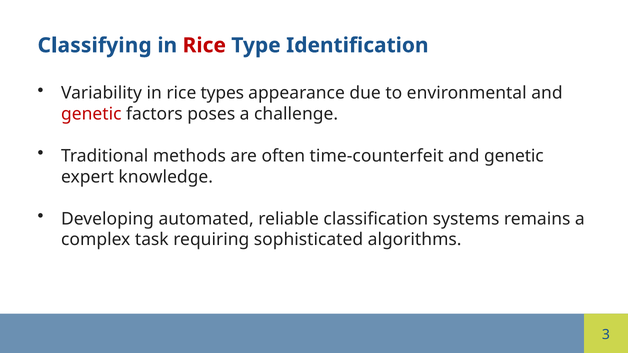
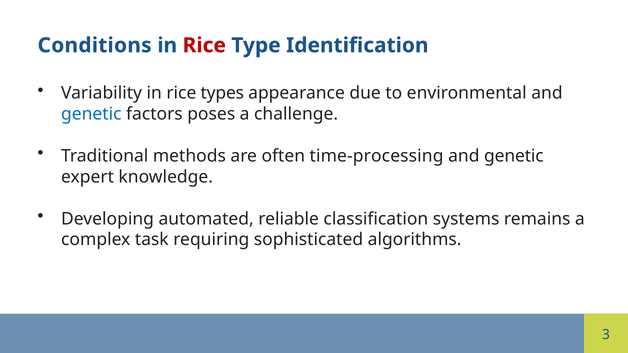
Classifying: Classifying -> Conditions
genetic at (91, 114) colour: red -> blue
time-counterfeit: time-counterfeit -> time-processing
